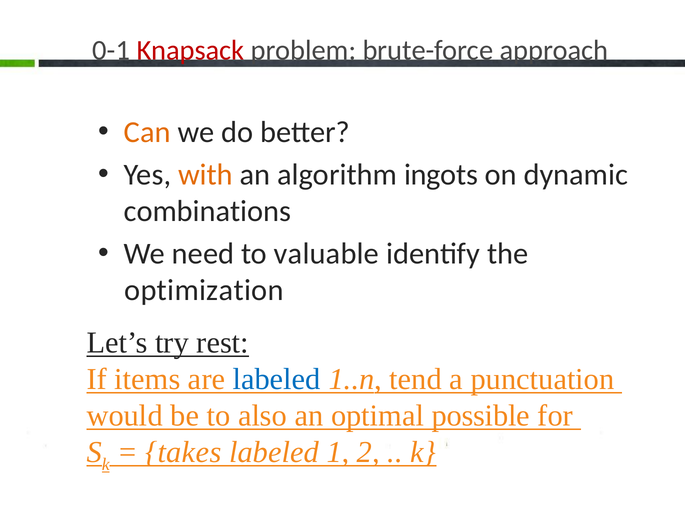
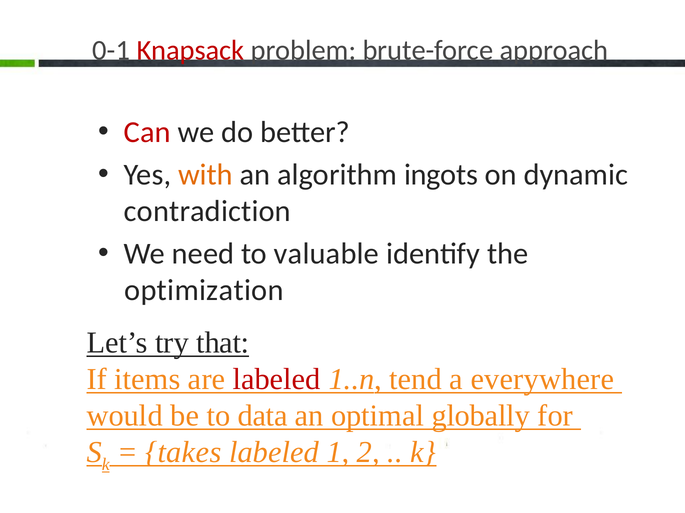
Can colour: orange -> red
combinations: combinations -> contradiction
rest: rest -> that
labeled at (277, 380) colour: blue -> red
punctuation: punctuation -> everywhere
also: also -> data
possible: possible -> globally
